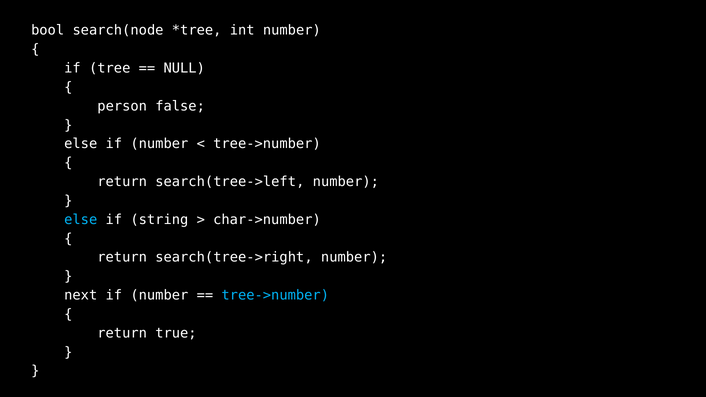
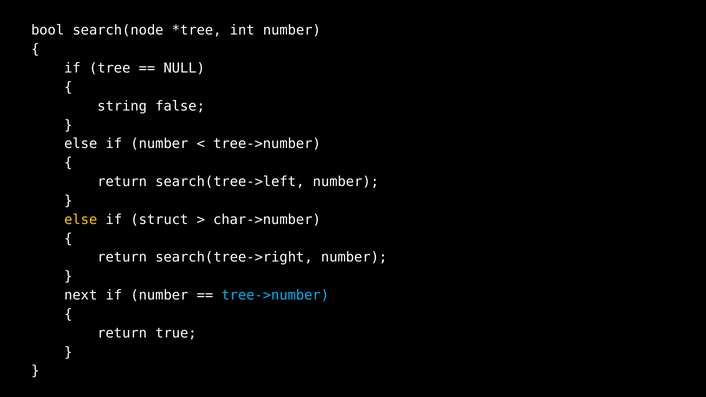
person: person -> string
else at (81, 220) colour: light blue -> yellow
string: string -> struct
